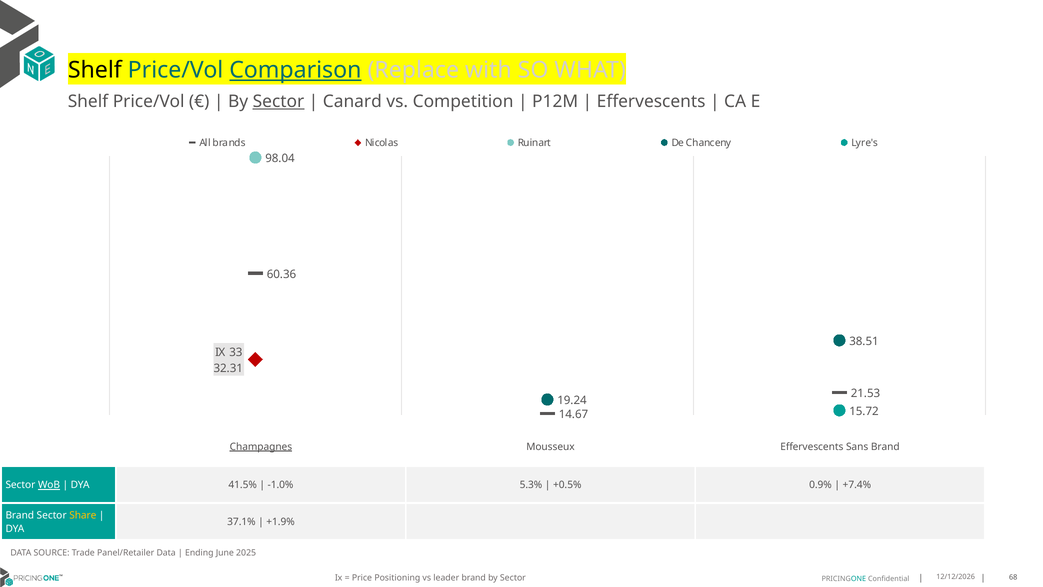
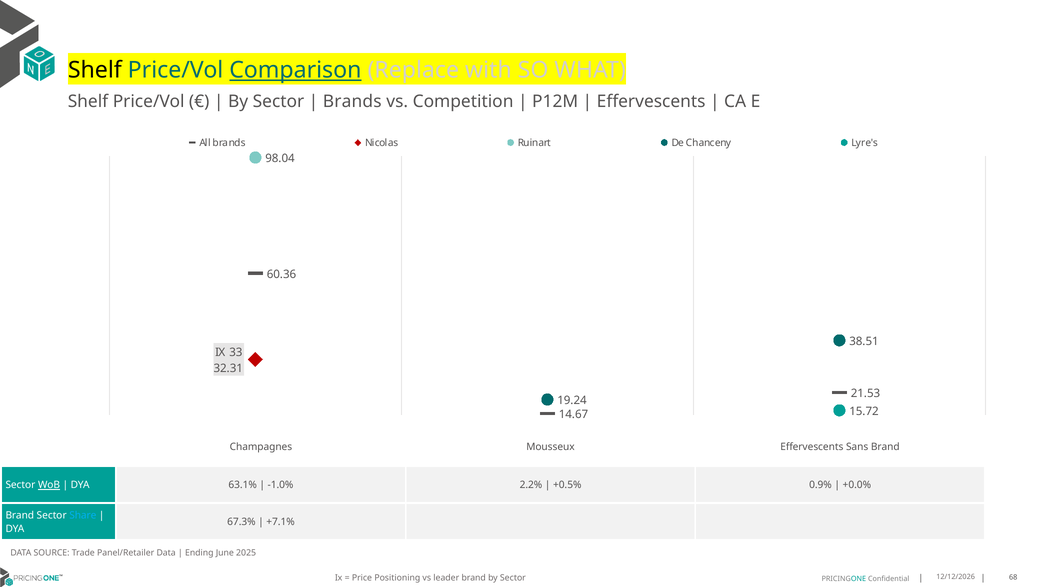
Sector at (278, 102) underline: present -> none
Canard at (352, 102): Canard -> Brands
Champagnes underline: present -> none
41.5%: 41.5% -> 63.1%
5.3%: 5.3% -> 2.2%
+7.4%: +7.4% -> +0.0%
Share colour: yellow -> light blue
37.1%: 37.1% -> 67.3%
+1.9%: +1.9% -> +7.1%
